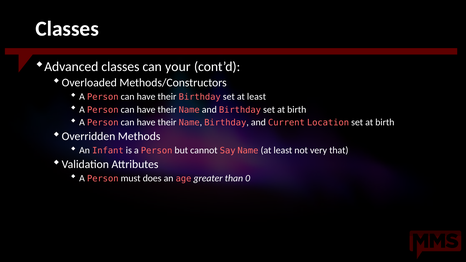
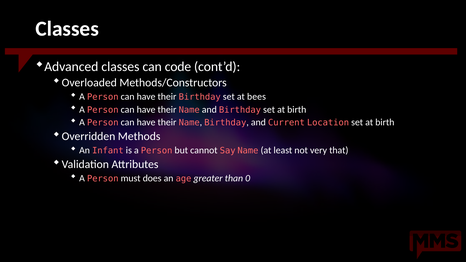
your: your -> code
set at least: least -> bees
